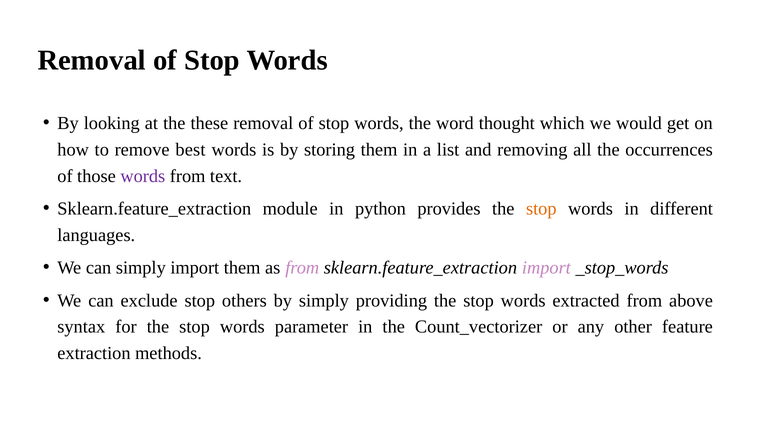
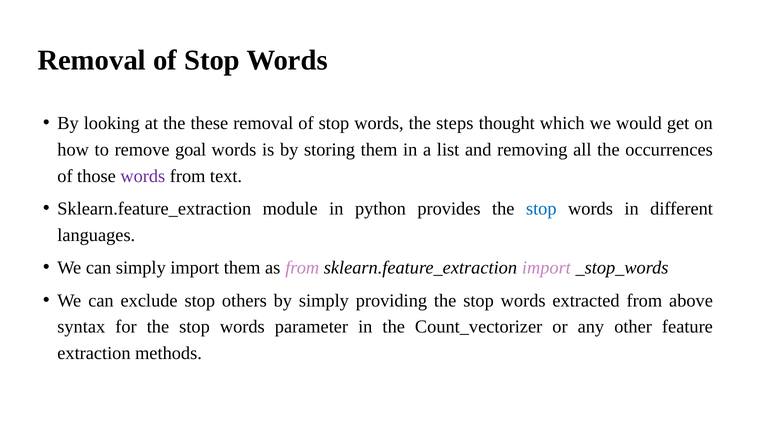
word: word -> steps
best: best -> goal
stop at (541, 209) colour: orange -> blue
